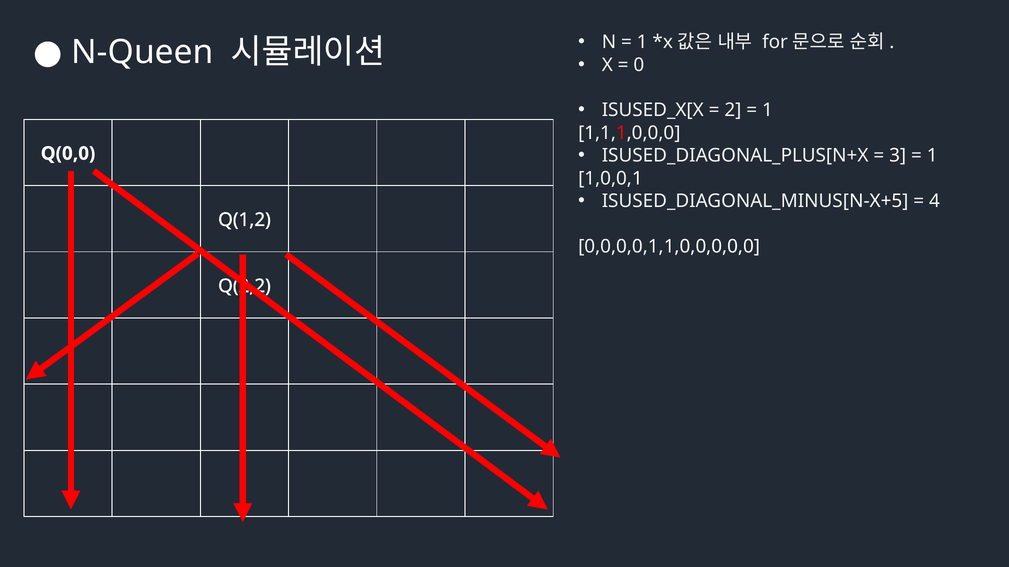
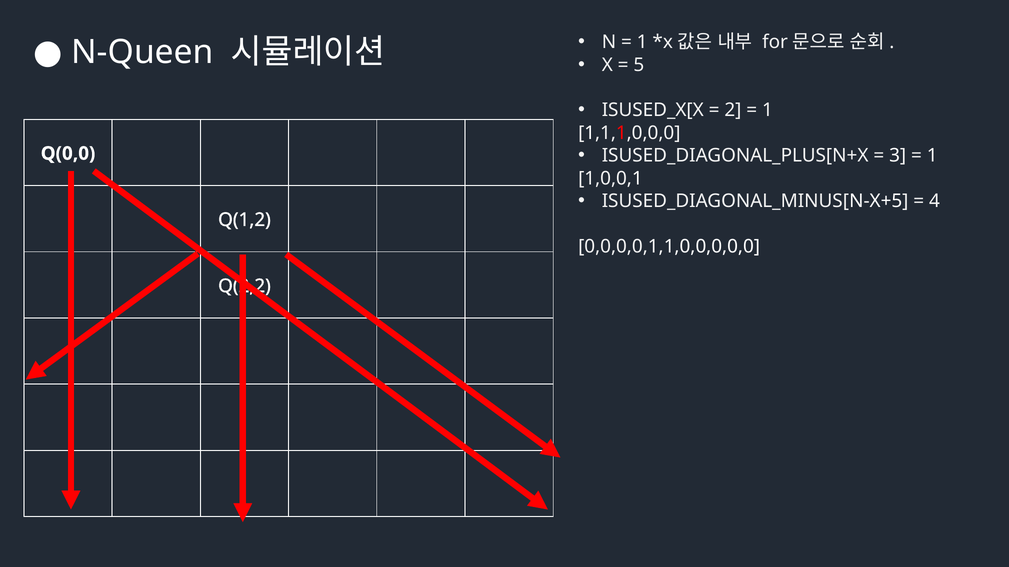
0: 0 -> 5
